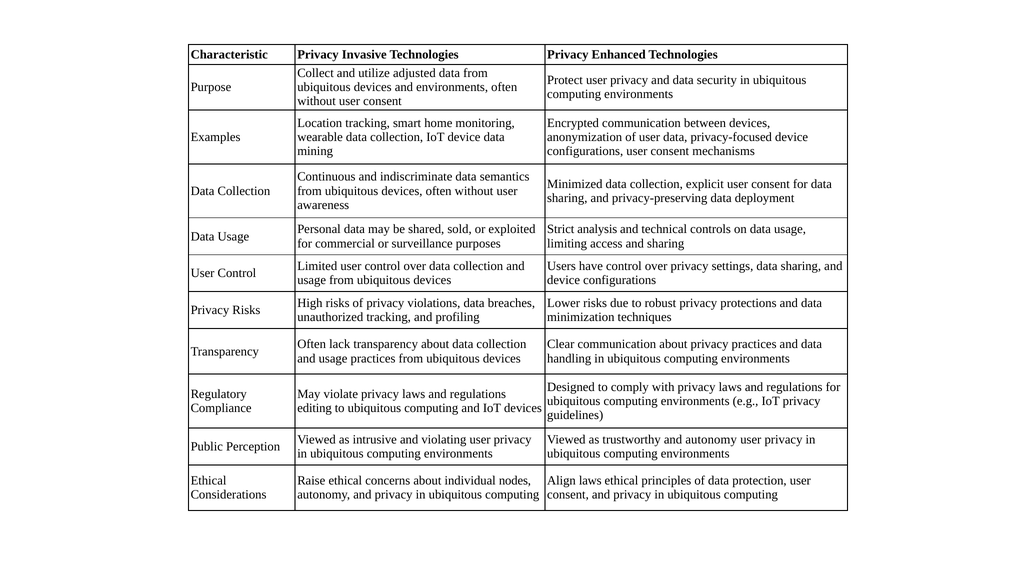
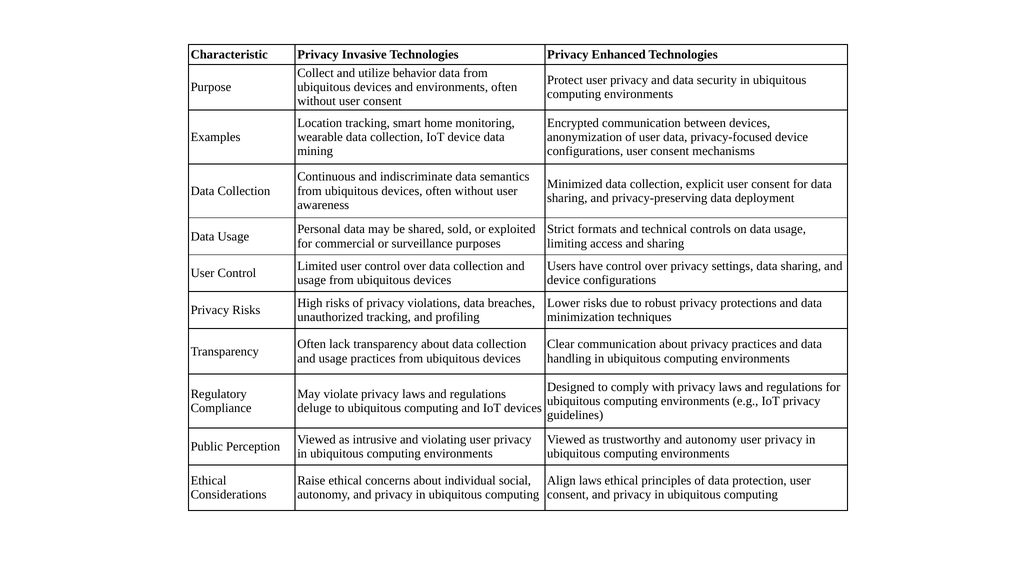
adjusted: adjusted -> behavior
analysis: analysis -> formats
editing: editing -> deluge
nodes: nodes -> social
